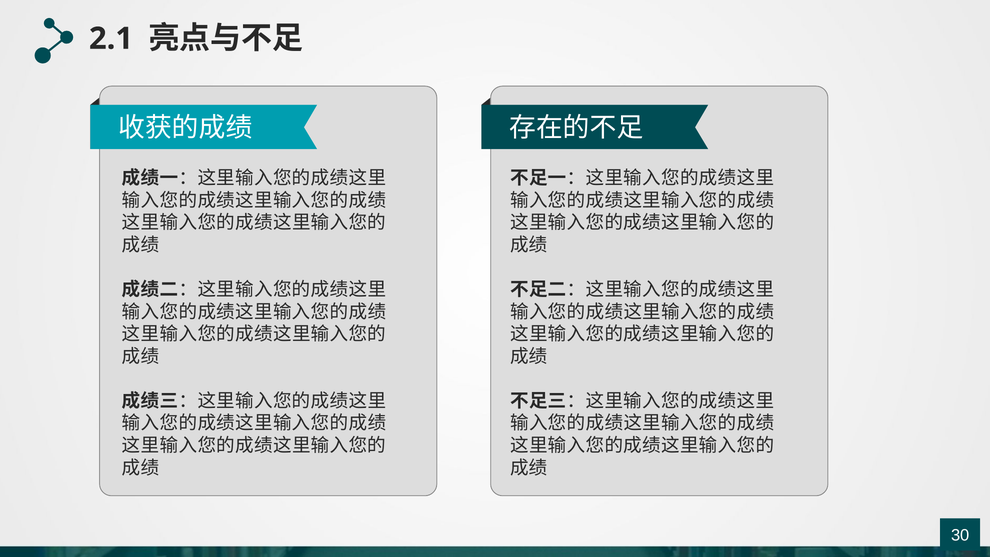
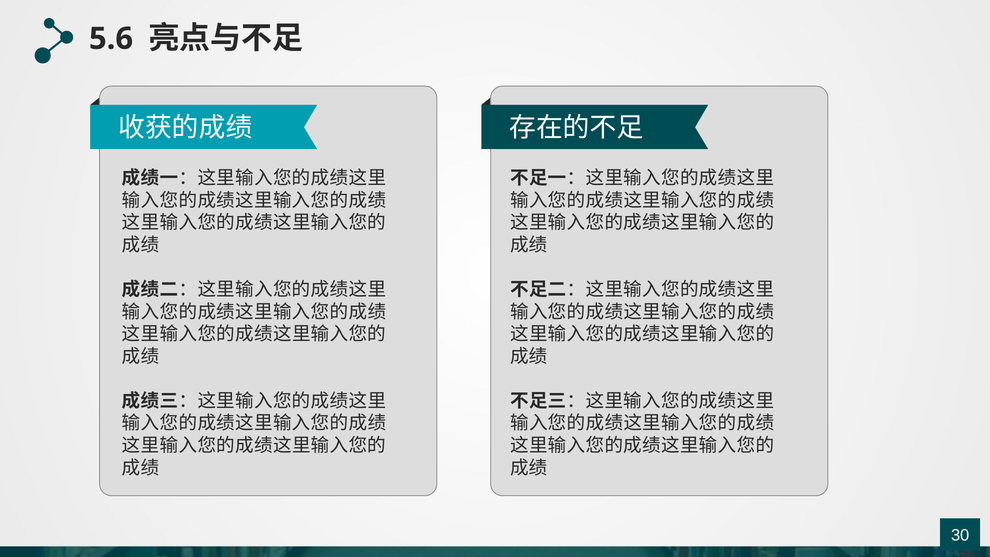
2.1: 2.1 -> 5.6
